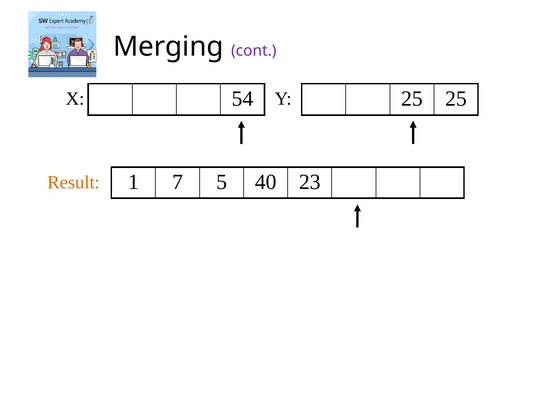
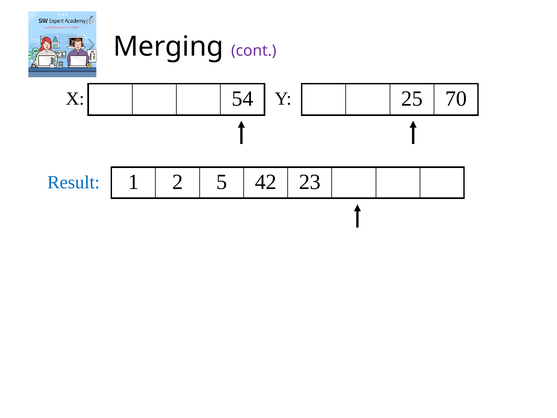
25 25: 25 -> 70
7: 7 -> 2
40: 40 -> 42
Result colour: orange -> blue
